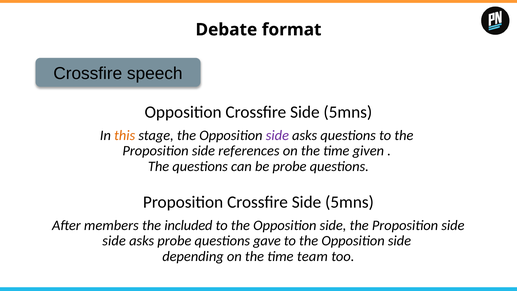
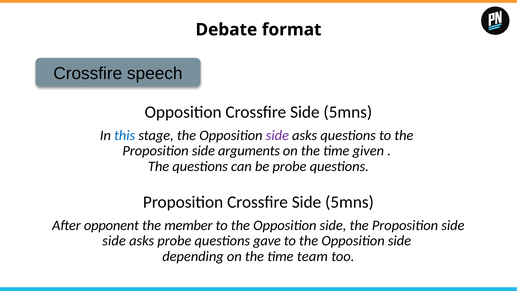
this colour: orange -> blue
references: references -> arguments
members: members -> opponent
included: included -> member
